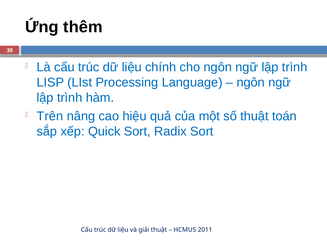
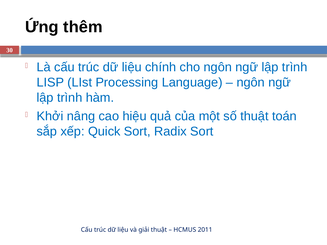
Trên: Trên -> Khởi
